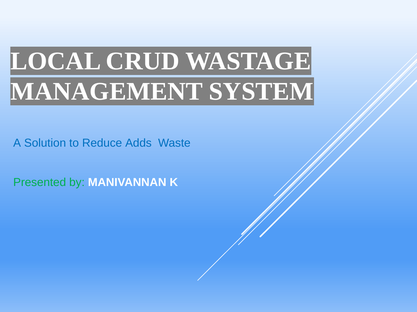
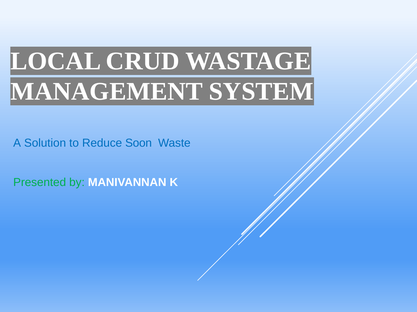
Adds: Adds -> Soon
